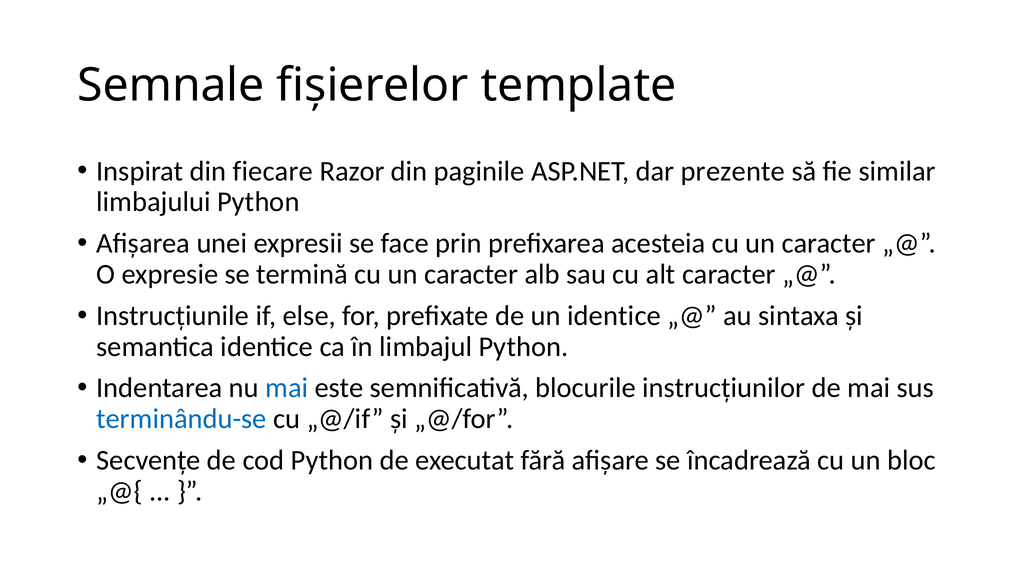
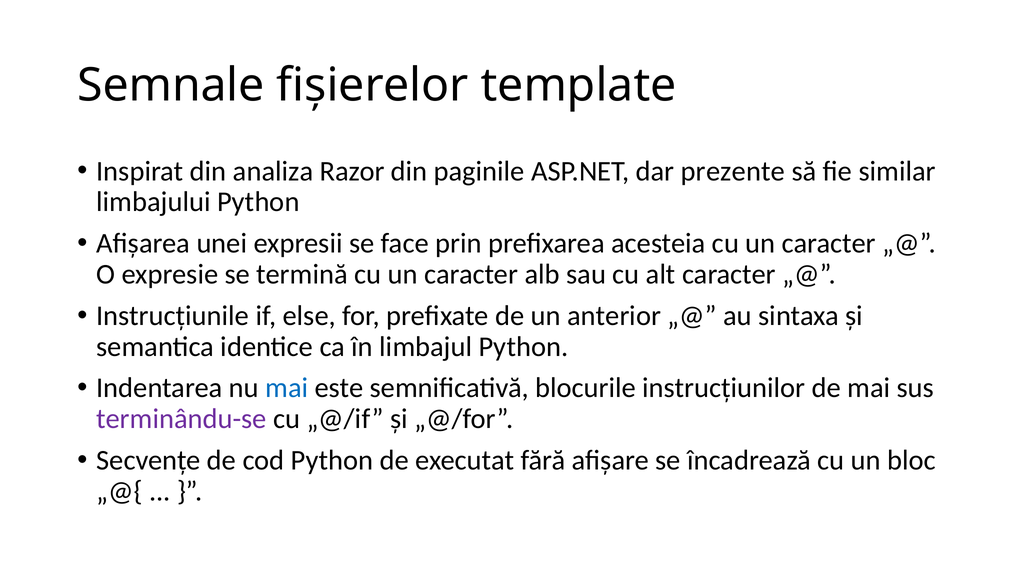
fiecare: fiecare -> analiza
un identice: identice -> anterior
terminându-se colour: blue -> purple
